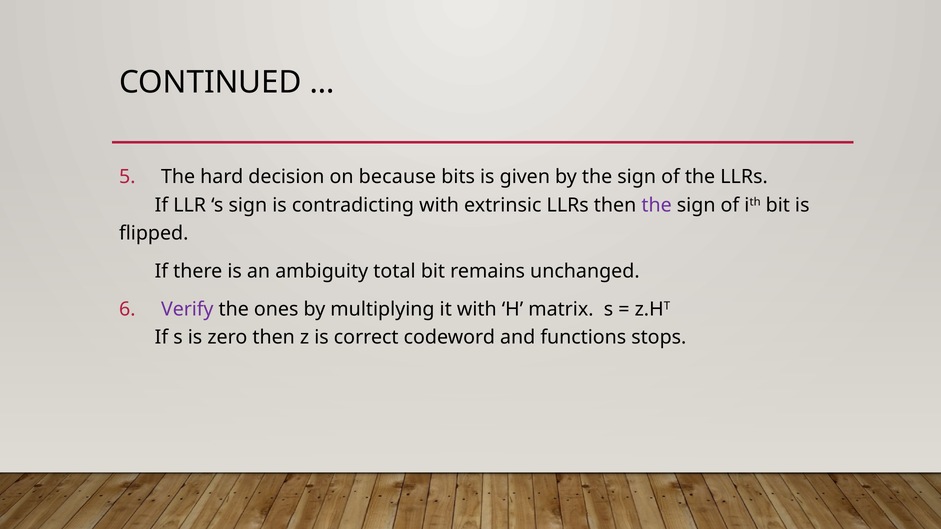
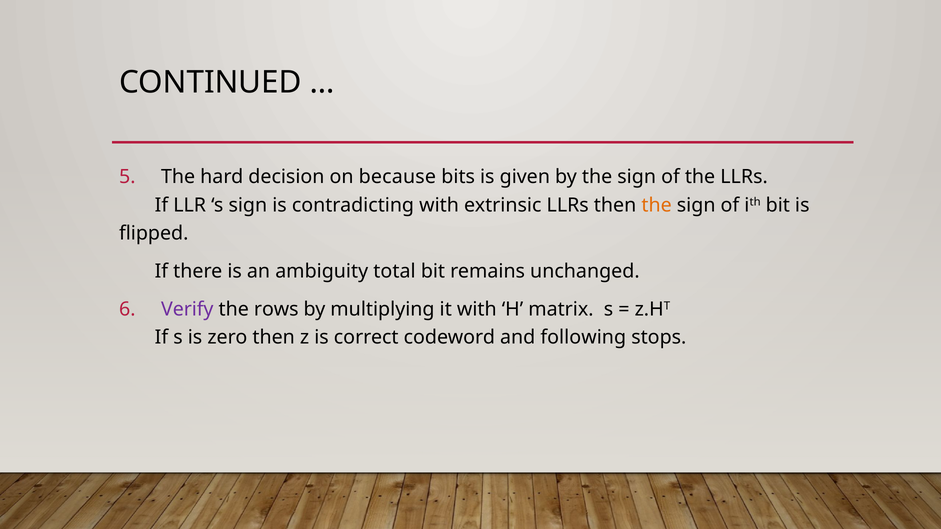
the at (657, 205) colour: purple -> orange
ones: ones -> rows
functions: functions -> following
